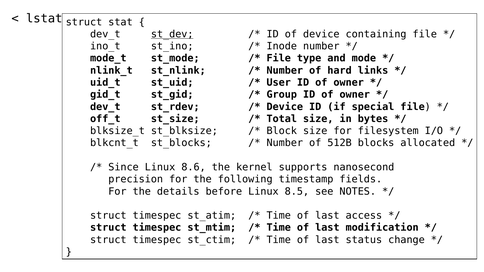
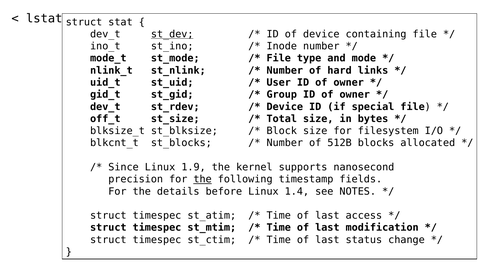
8.6: 8.6 -> 1.9
the at (203, 179) underline: none -> present
8.5: 8.5 -> 1.4
